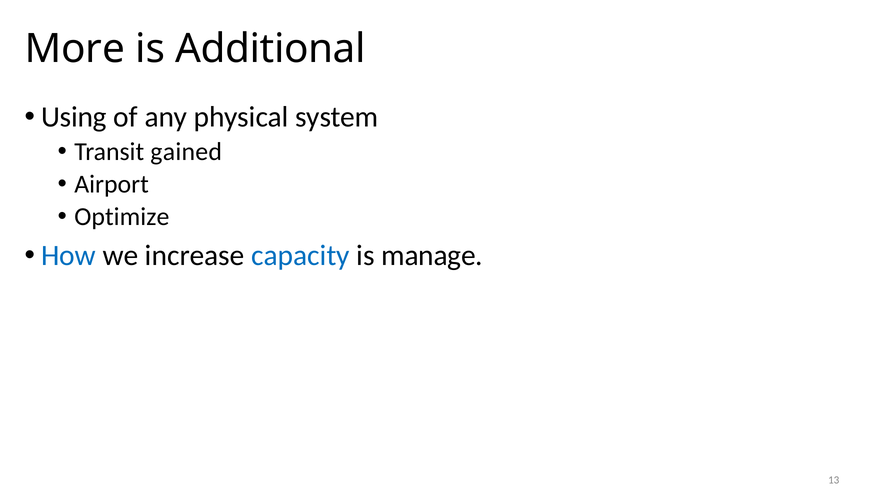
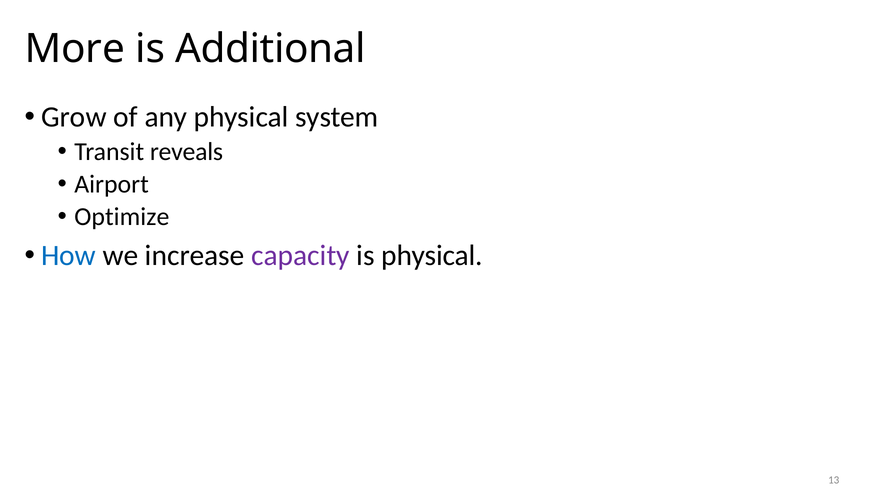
Using: Using -> Grow
gained: gained -> reveals
capacity colour: blue -> purple
is manage: manage -> physical
